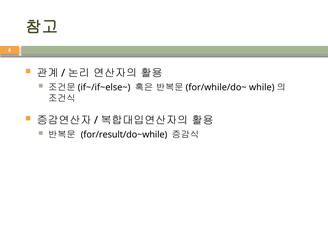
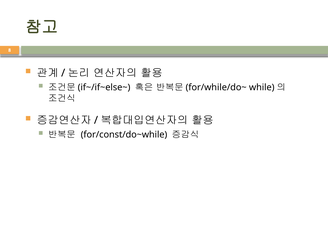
for/result/do~while: for/result/do~while -> for/const/do~while
